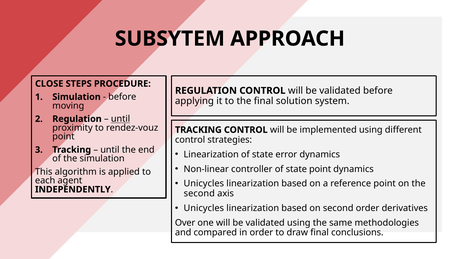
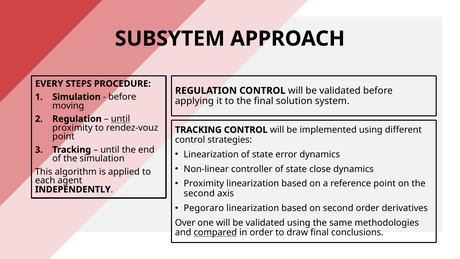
CLOSE: CLOSE -> EVERY
state point: point -> close
Unicycles at (204, 183): Unicycles -> Proximity
Unicycles at (204, 208): Unicycles -> Pegoraro
compared underline: none -> present
